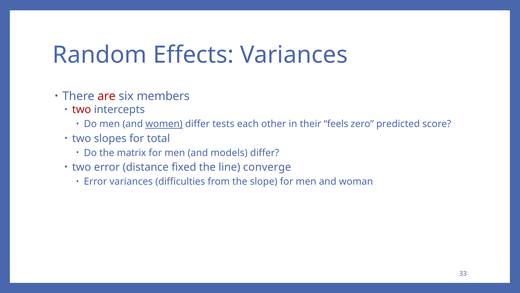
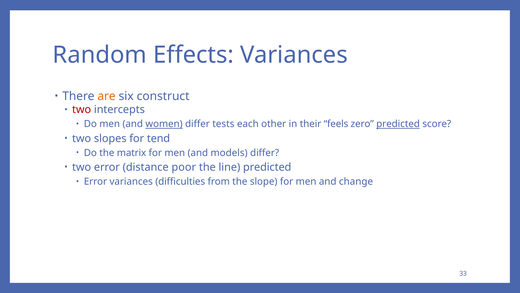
are colour: red -> orange
members: members -> construct
predicted at (398, 124) underline: none -> present
total: total -> tend
fixed: fixed -> poor
line converge: converge -> predicted
woman: woman -> change
